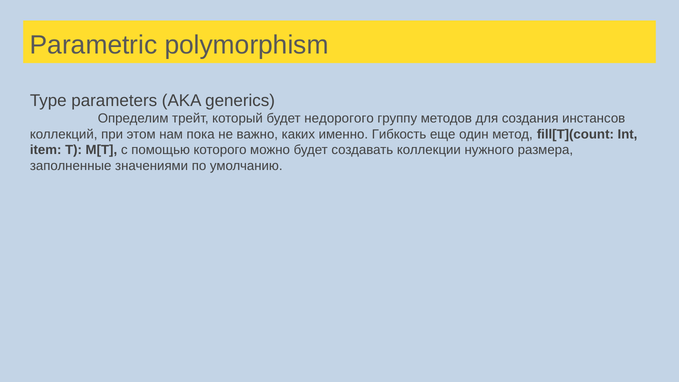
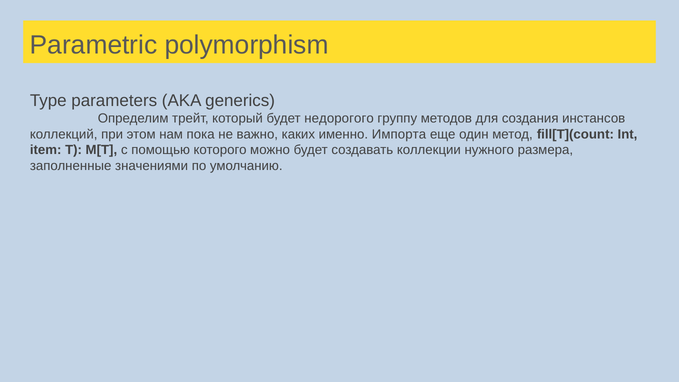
Гибкость: Гибкость -> Импорта
